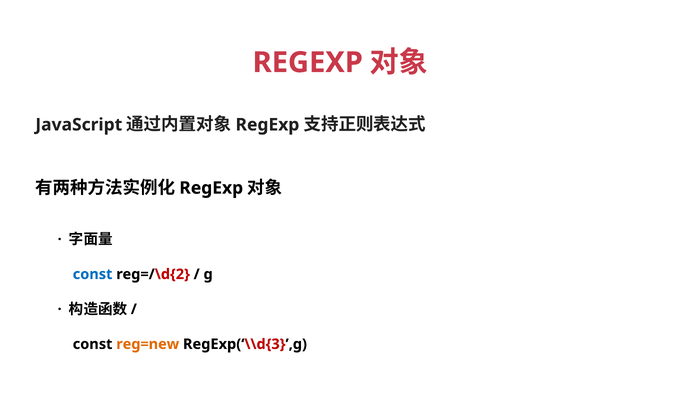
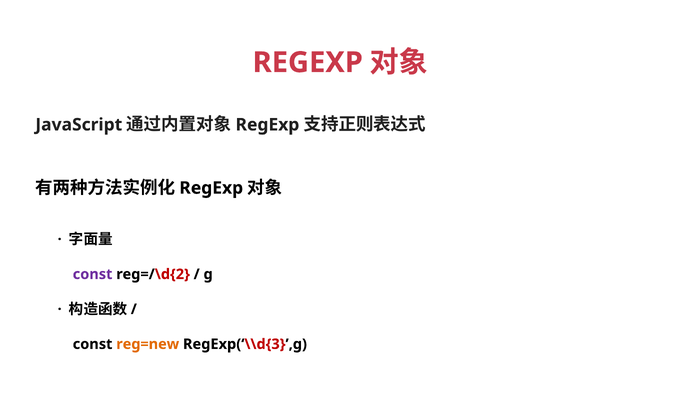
const at (93, 274) colour: blue -> purple
